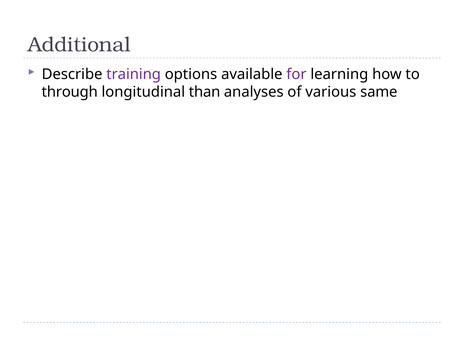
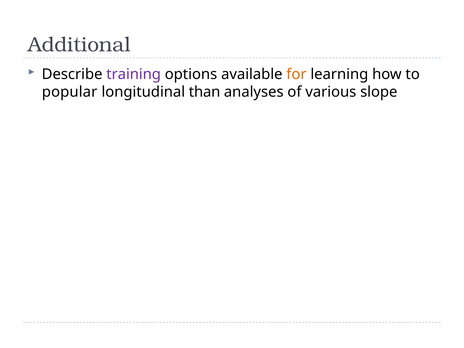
for colour: purple -> orange
through: through -> popular
same: same -> slope
